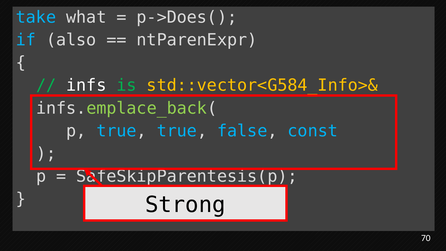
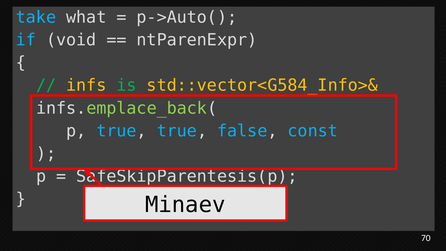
p->Does(: p->Does( -> p->Auto(
also: also -> void
infs colour: white -> yellow
Strong: Strong -> Minaev
